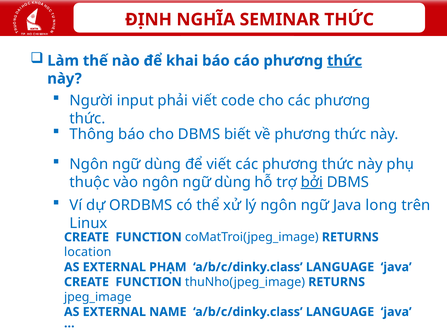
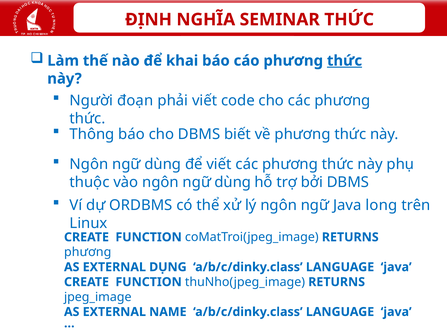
input: input -> đoạn
bởi underline: present -> none
location at (88, 252): location -> phương
PHẠM: PHẠM -> DỤNG
